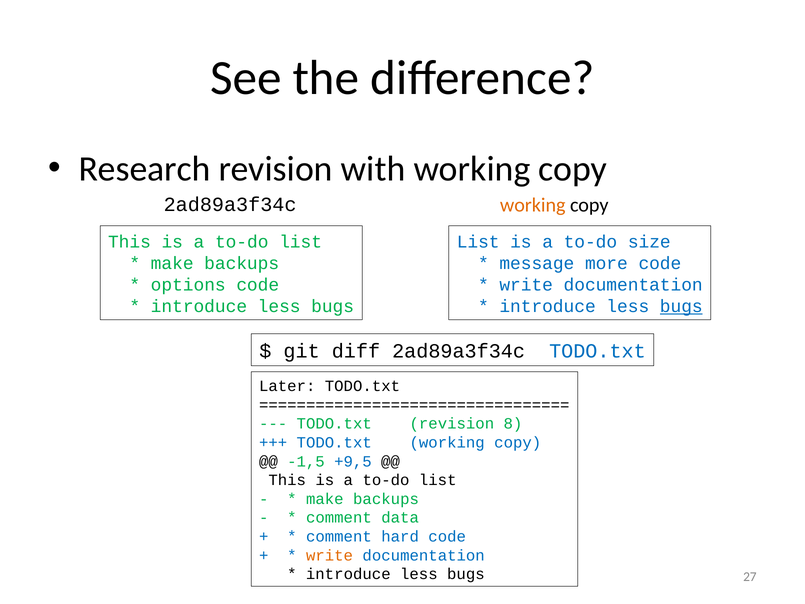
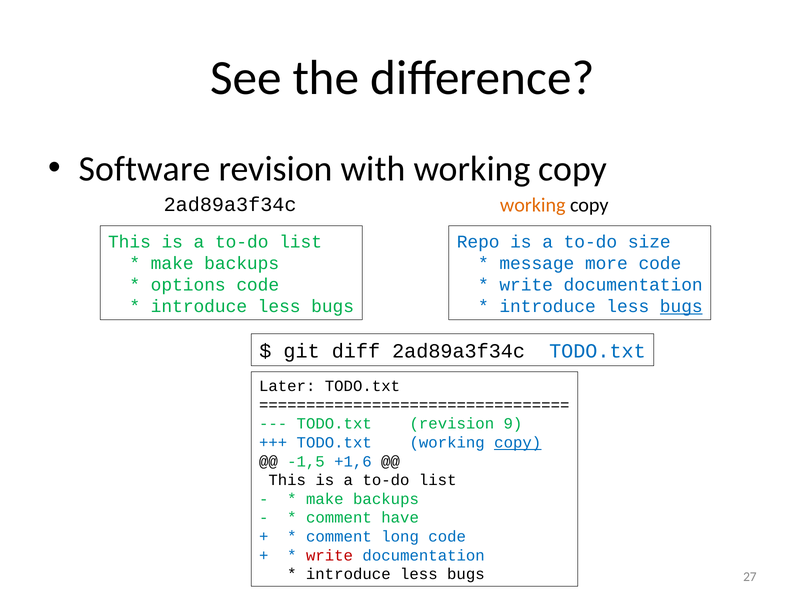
Research: Research -> Software
List at (478, 242): List -> Repo
8: 8 -> 9
copy at (518, 442) underline: none -> present
+9,5: +9,5 -> +1,6
data: data -> have
hard: hard -> long
write at (330, 555) colour: orange -> red
